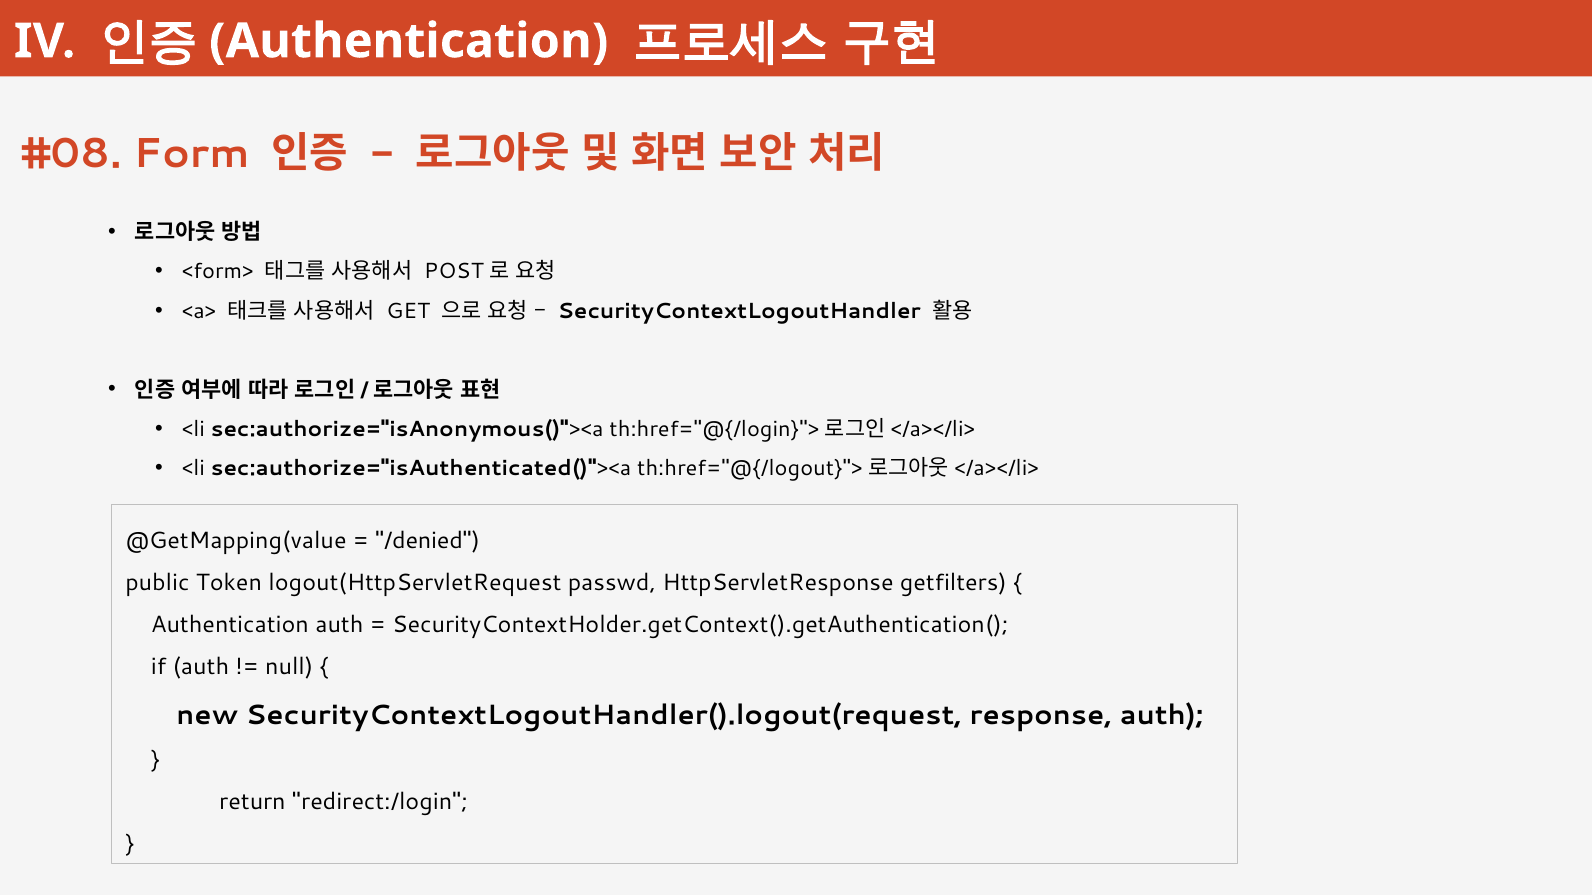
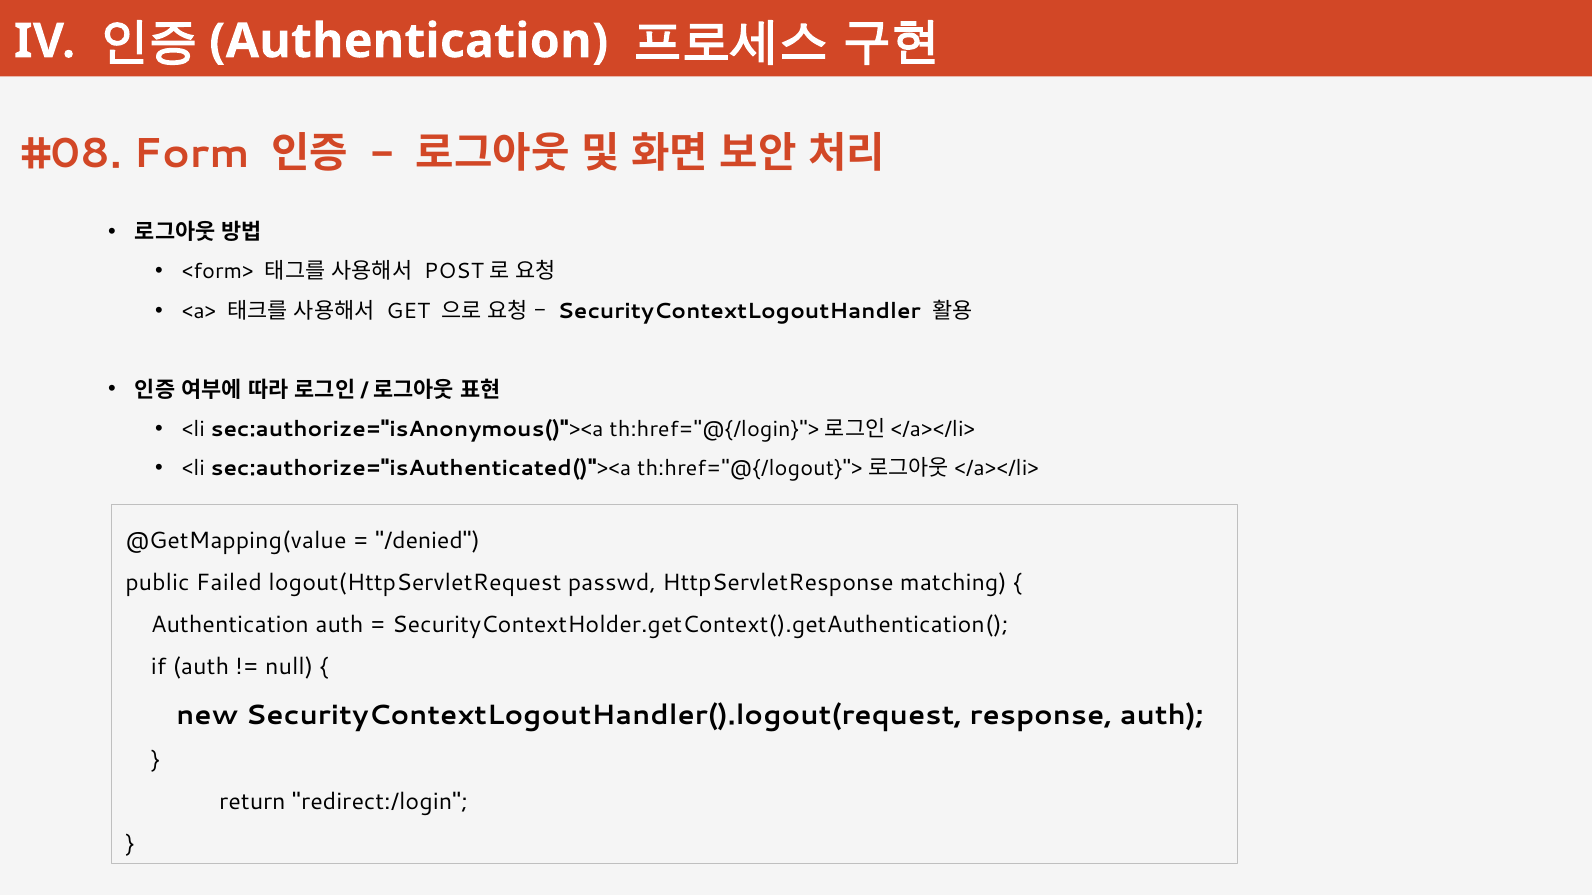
Token: Token -> Failed
getfilters: getfilters -> matching
